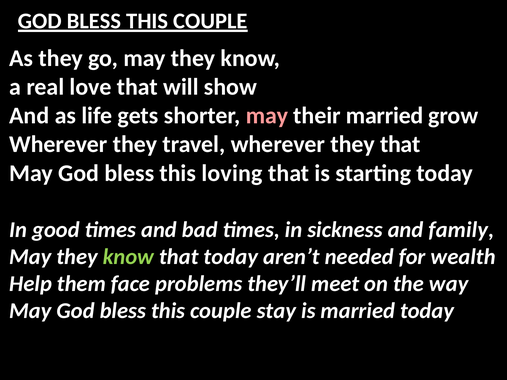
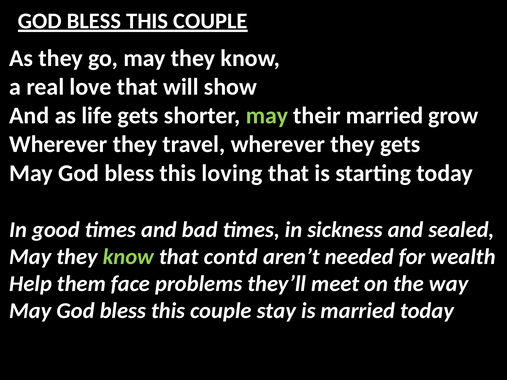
may at (267, 116) colour: pink -> light green
they that: that -> gets
family: family -> sealed
that today: today -> contd
